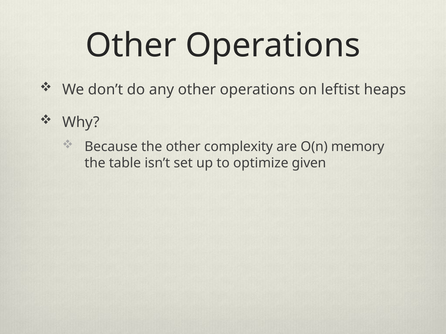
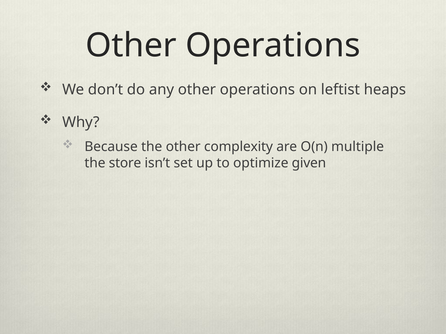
memory: memory -> multiple
table: table -> store
